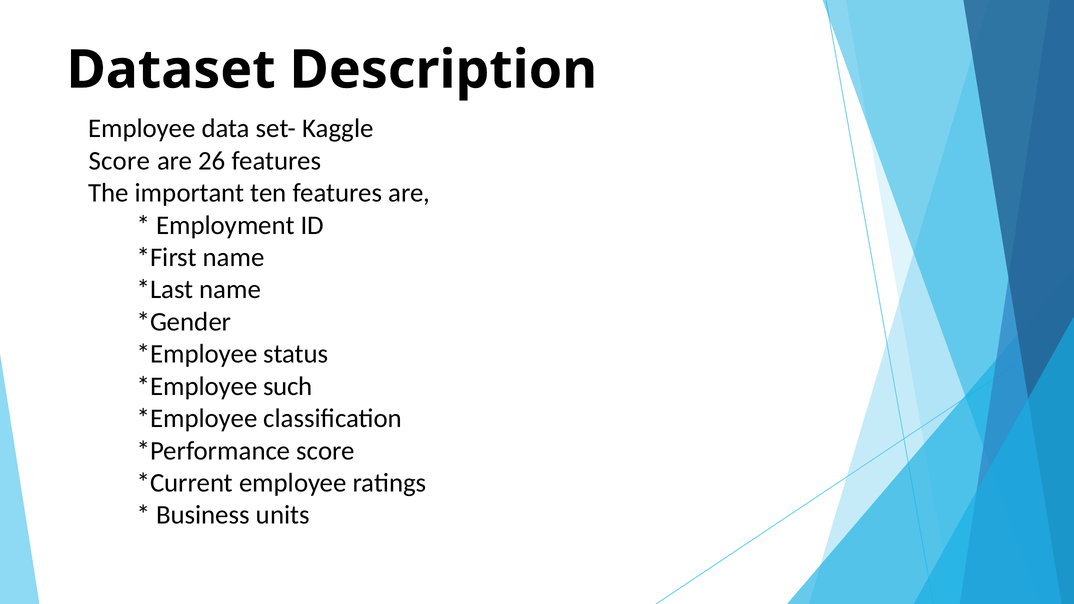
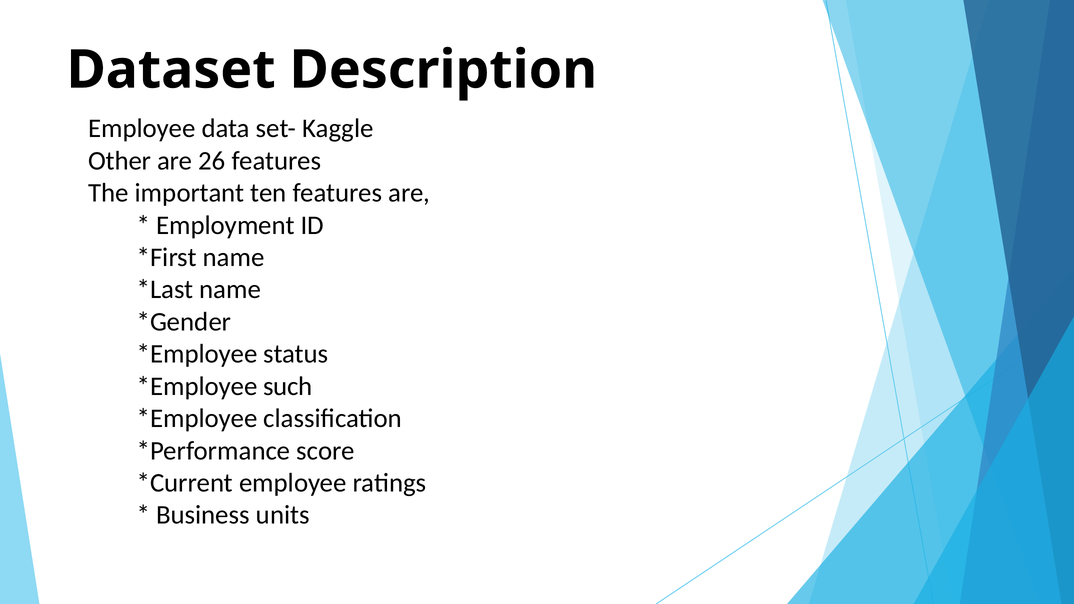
Score at (120, 161): Score -> Other
